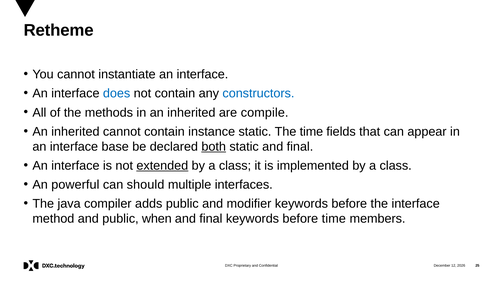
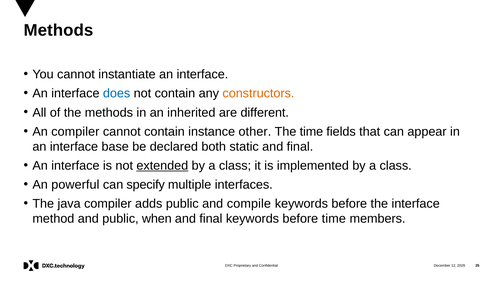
Retheme at (59, 30): Retheme -> Methods
constructors colour: blue -> orange
compile: compile -> different
inherited at (75, 132): inherited -> compiler
instance static: static -> other
both underline: present -> none
should: should -> specify
modifier: modifier -> compile
